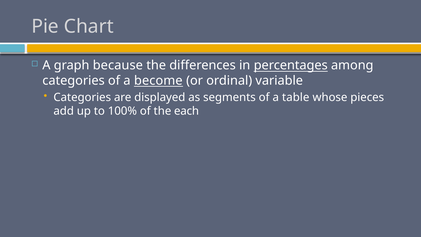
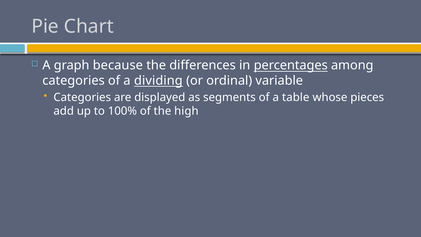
become: become -> dividing
each: each -> high
